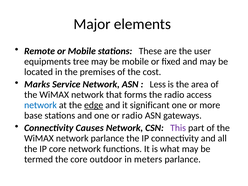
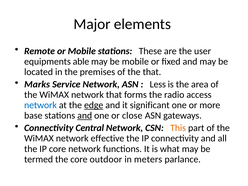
tree: tree -> able
the cost: cost -> that
and at (85, 116) underline: none -> present
or radio: radio -> close
Causes: Causes -> Central
This colour: purple -> orange
network parlance: parlance -> effective
